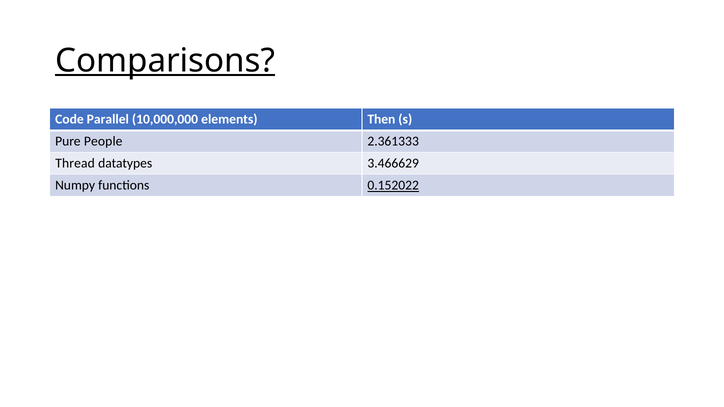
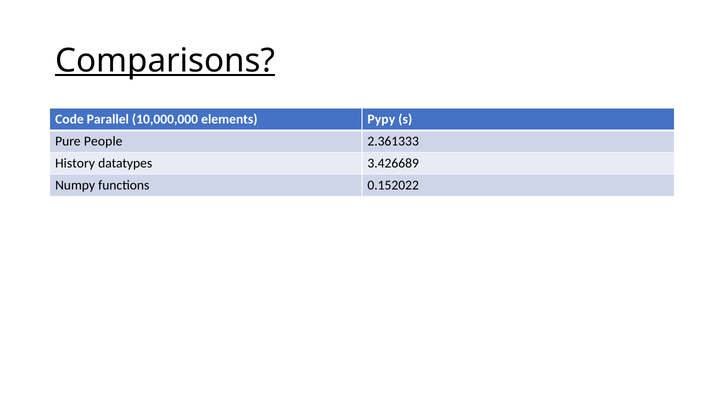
Then: Then -> Pypy
Thread: Thread -> History
3.466629: 3.466629 -> 3.426689
0.152022 underline: present -> none
